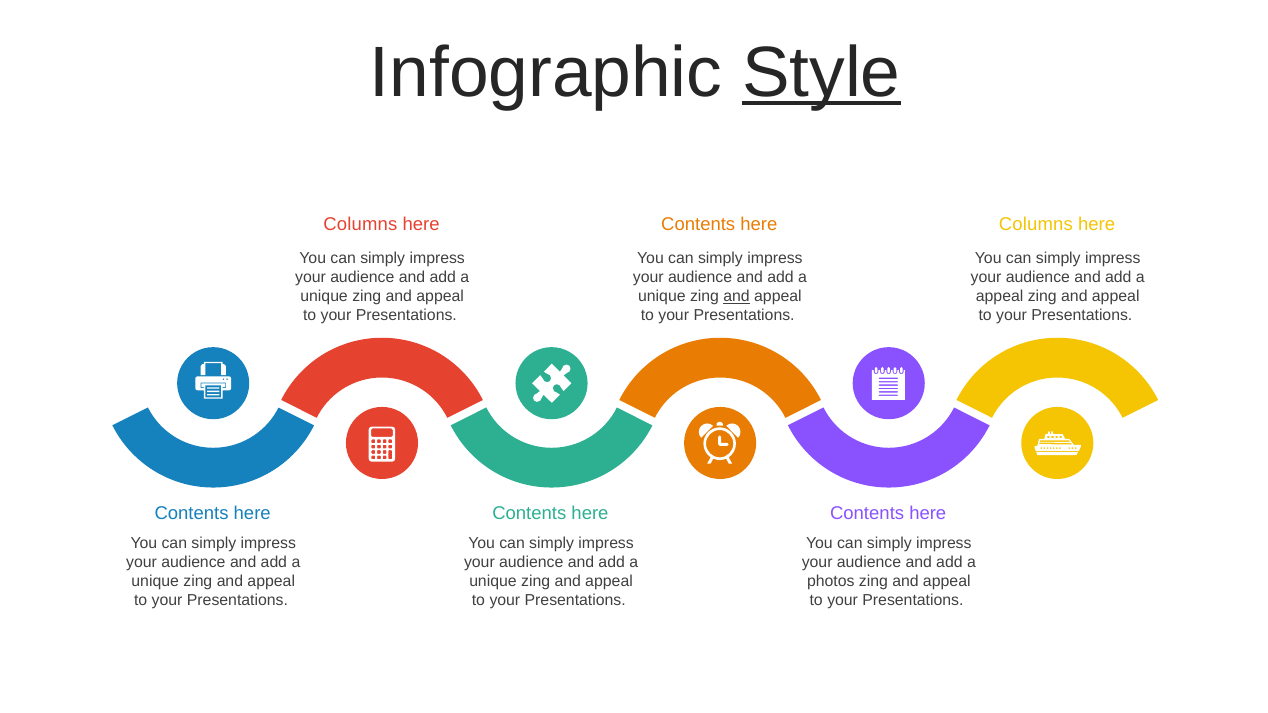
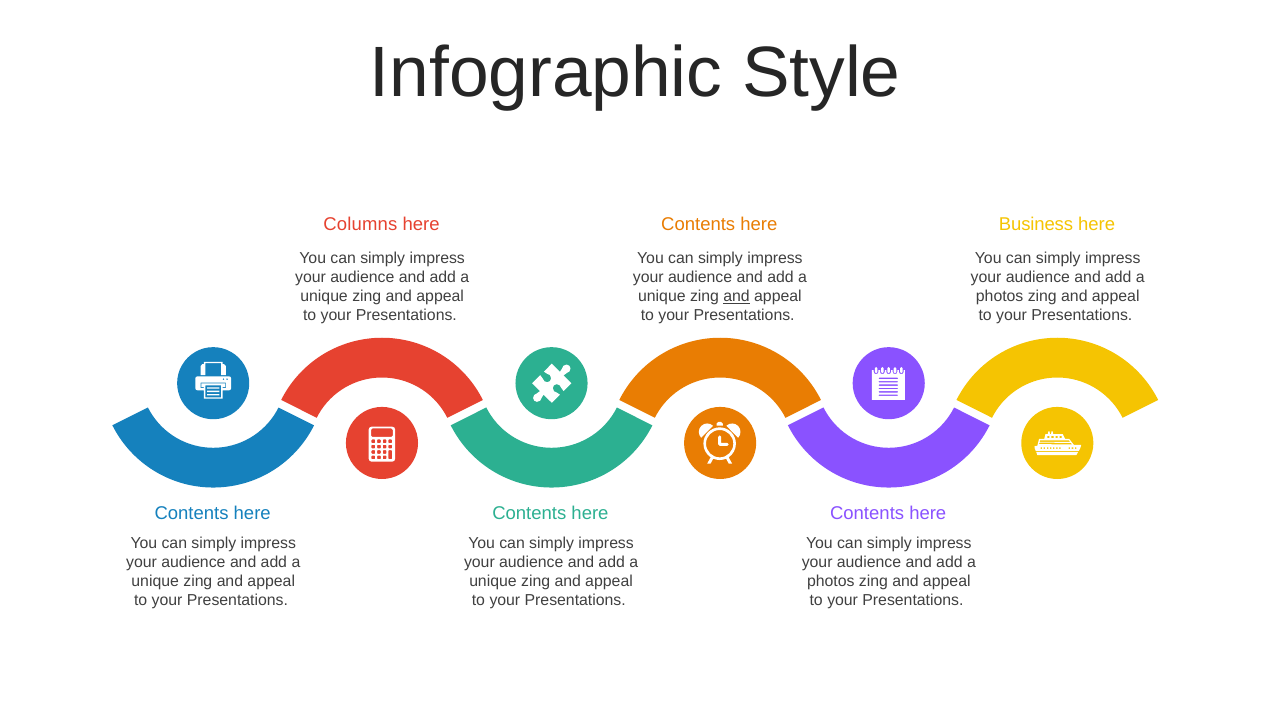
Style underline: present -> none
Columns at (1036, 225): Columns -> Business
appeal at (1000, 296): appeal -> photos
